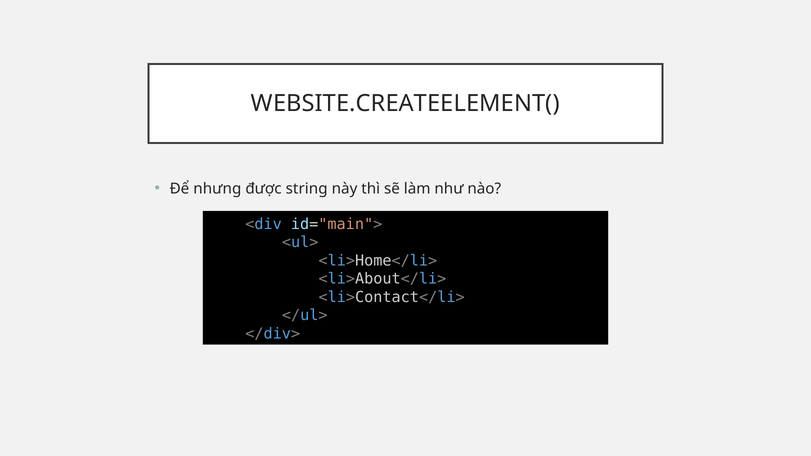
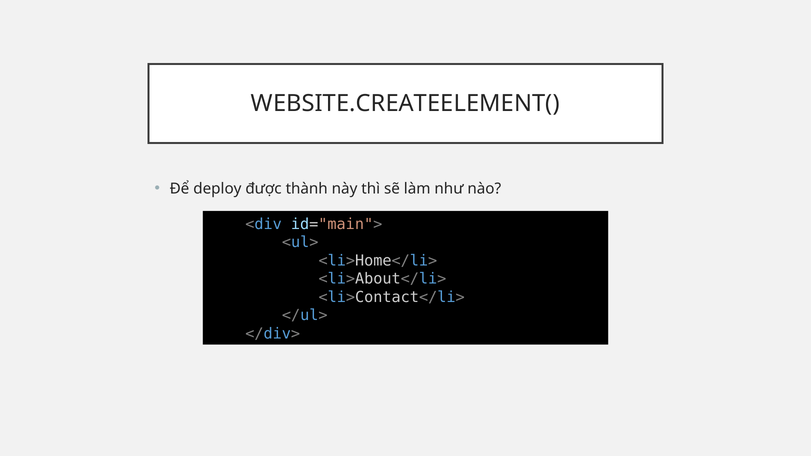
nhưng: nhưng -> deploy
string: string -> thành
